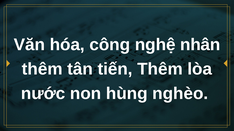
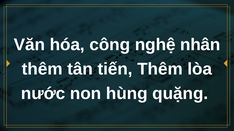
nghèo: nghèo -> quặng
